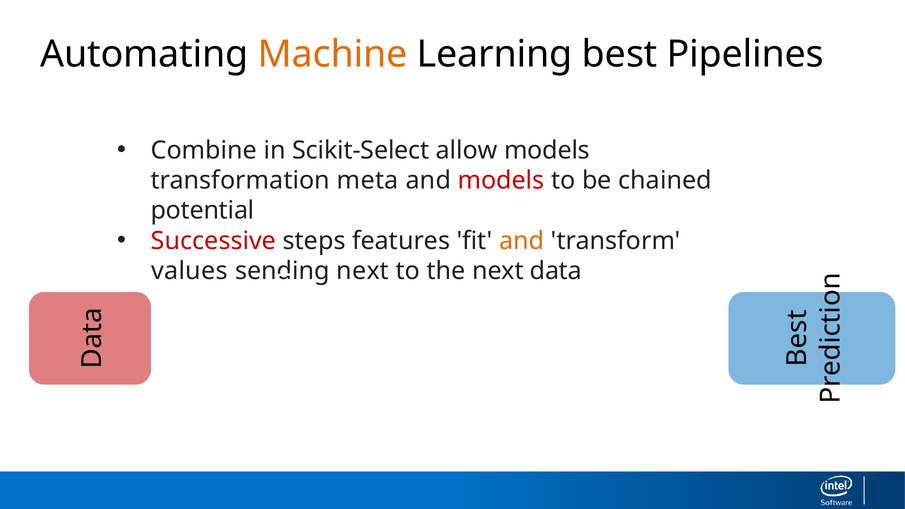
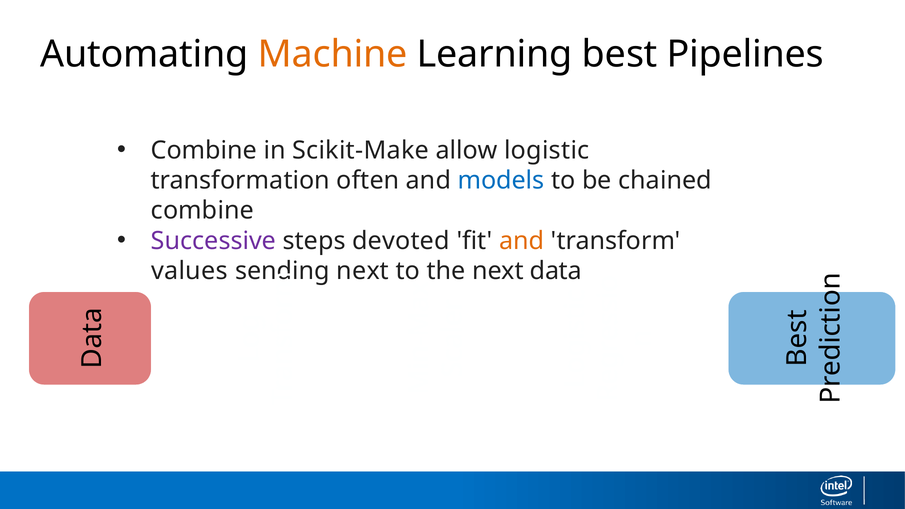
Scikit-Select: Scikit-Select -> Scikit-Make
allow models: models -> logistic
meta: meta -> often
models at (501, 181) colour: red -> blue
potential at (203, 211): potential -> combine
Successive colour: red -> purple
features: features -> devoted
